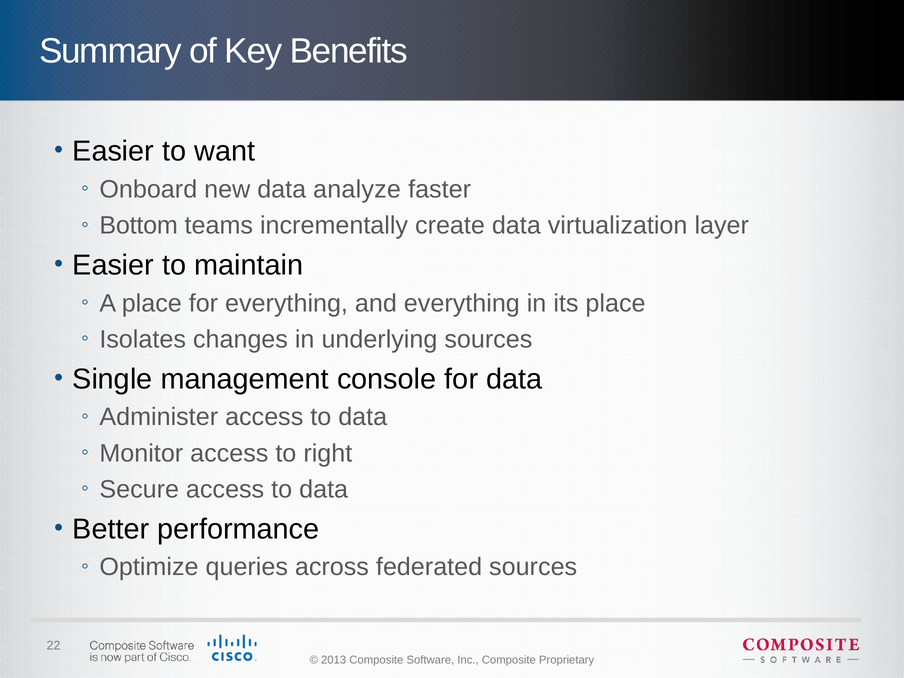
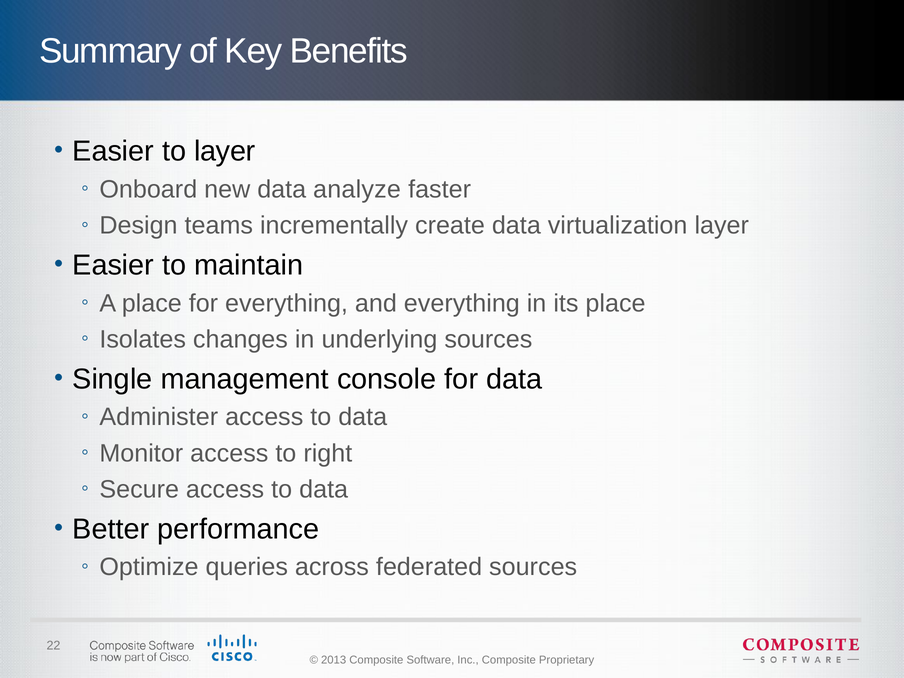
to want: want -> layer
Bottom: Bottom -> Design
